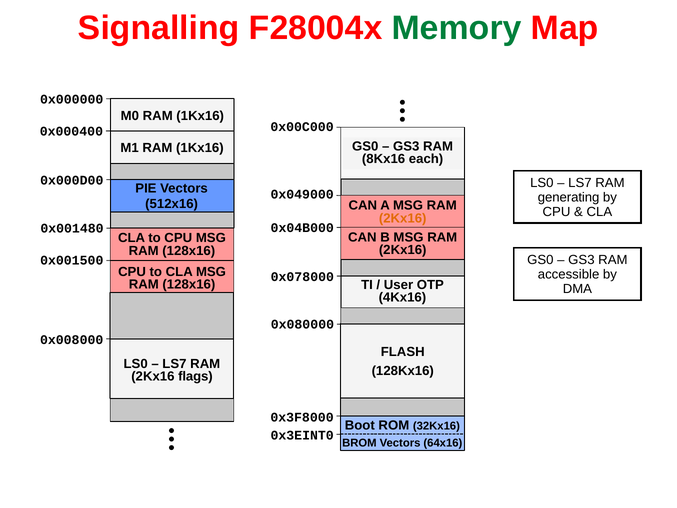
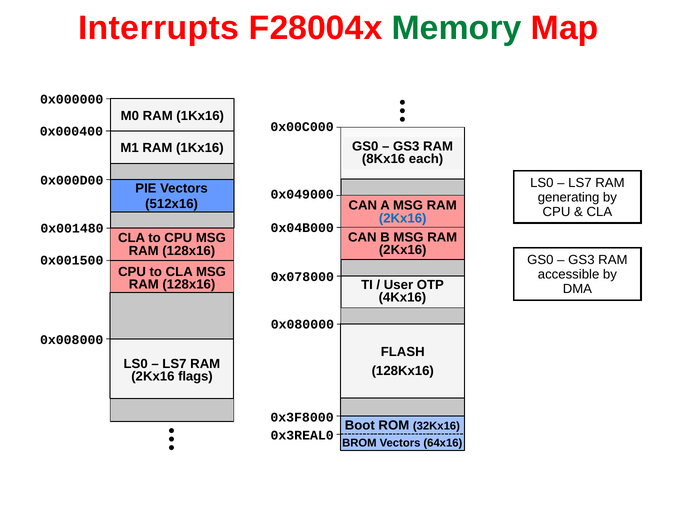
Signalling: Signalling -> Interrupts
2Kx16 at (403, 218) colour: orange -> blue
0x3EINT0: 0x3EINT0 -> 0x3REAL0
